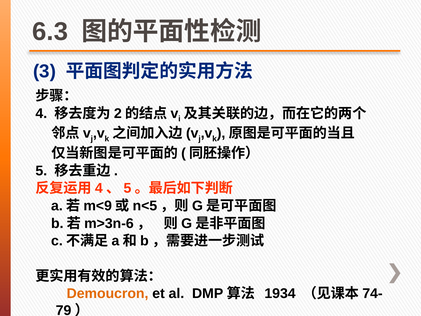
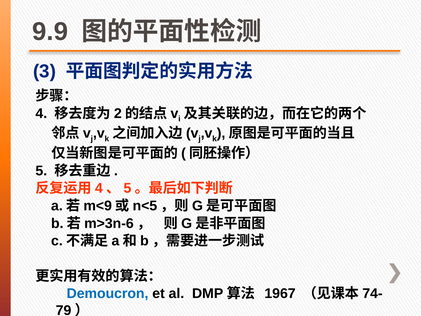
6.3: 6.3 -> 9.9
Demoucron colour: orange -> blue
1934: 1934 -> 1967
